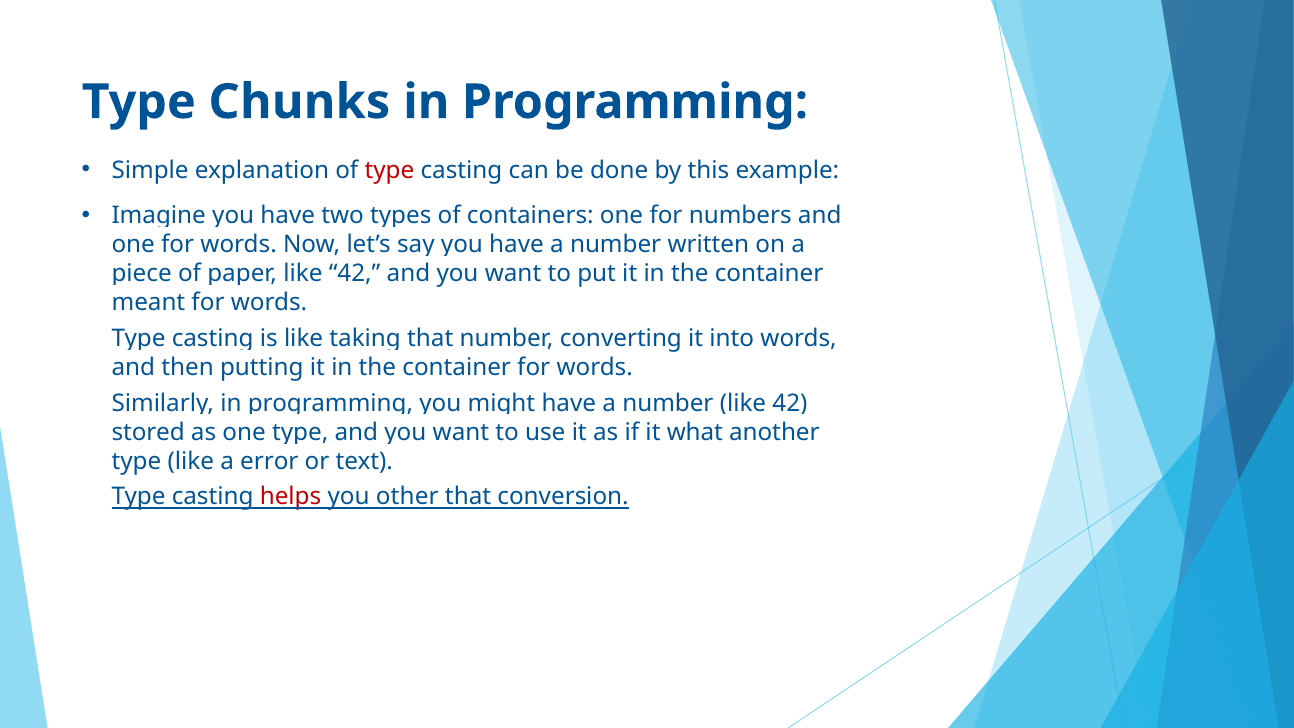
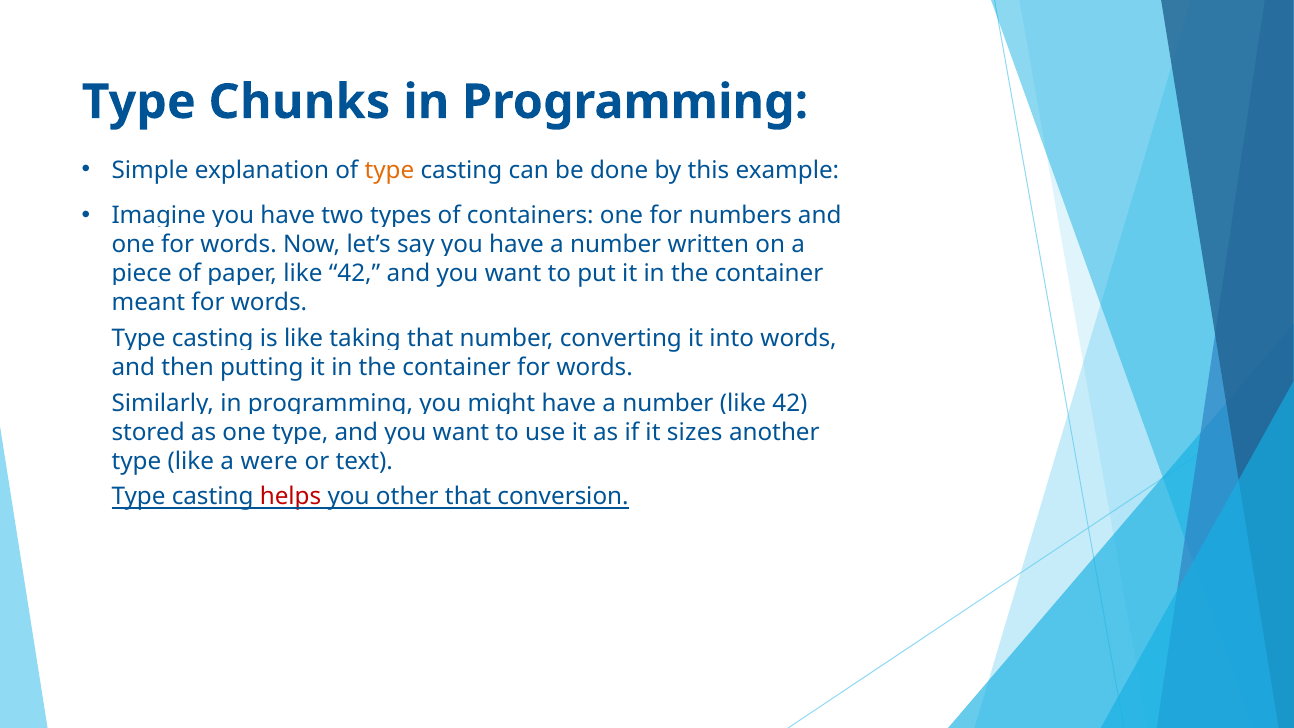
type at (389, 170) colour: red -> orange
what: what -> sizes
error: error -> were
